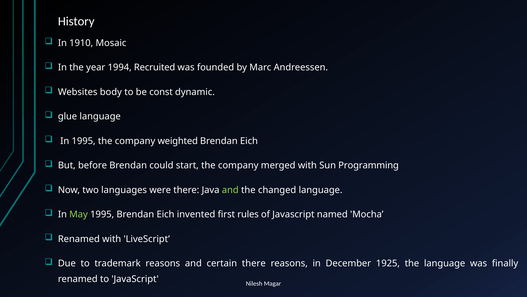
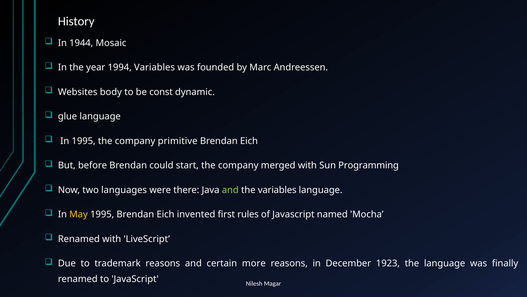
1910: 1910 -> 1944
1994 Recruited: Recruited -> Variables
weighted: weighted -> primitive
the changed: changed -> variables
May colour: light green -> yellow
certain there: there -> more
1925: 1925 -> 1923
